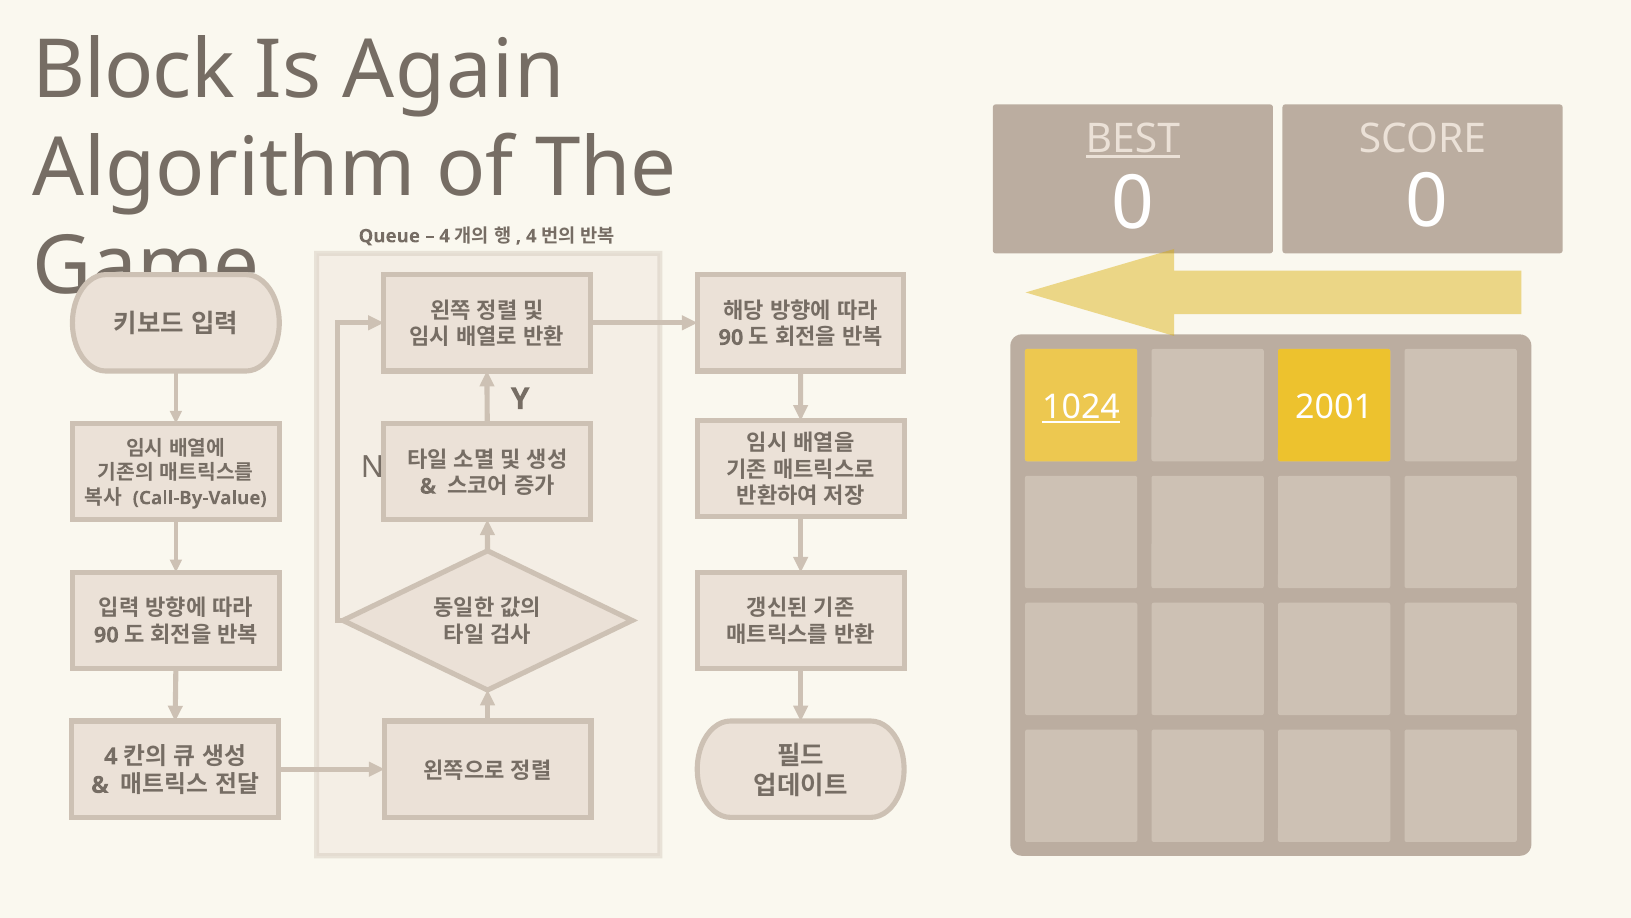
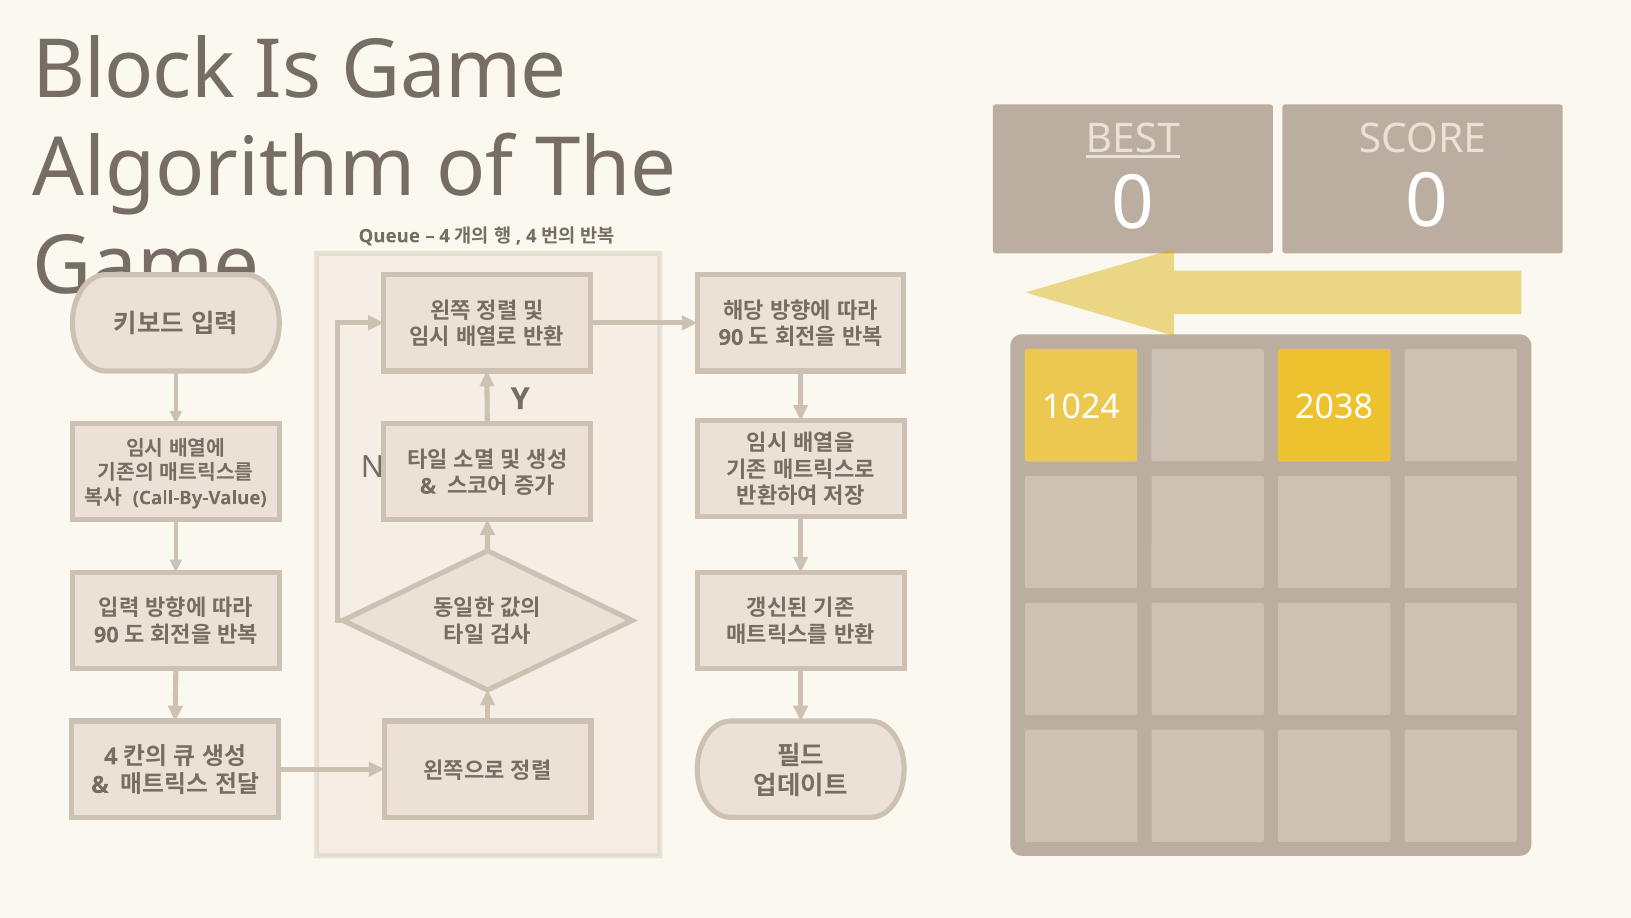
Is Again: Again -> Game
1024 underline: present -> none
2001: 2001 -> 2038
